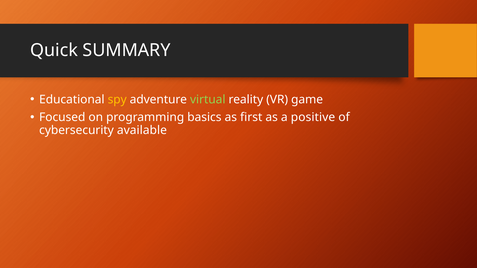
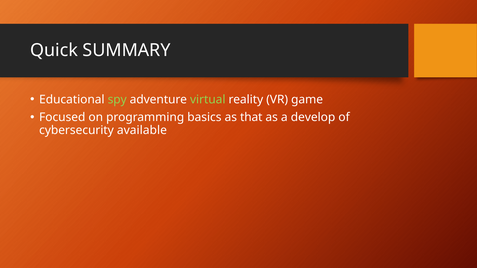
spy colour: yellow -> light green
first: first -> that
positive: positive -> develop
